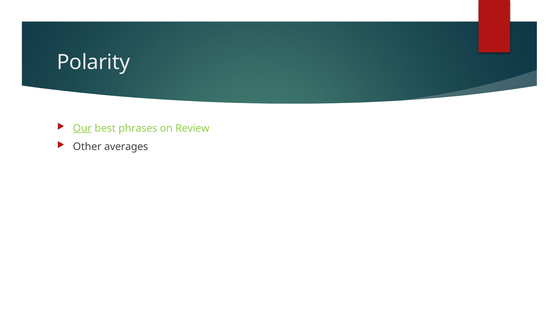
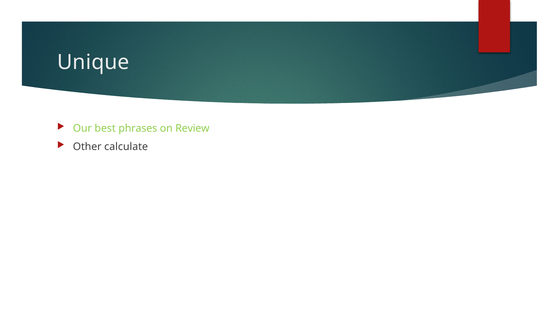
Polarity: Polarity -> Unique
Our underline: present -> none
averages: averages -> calculate
